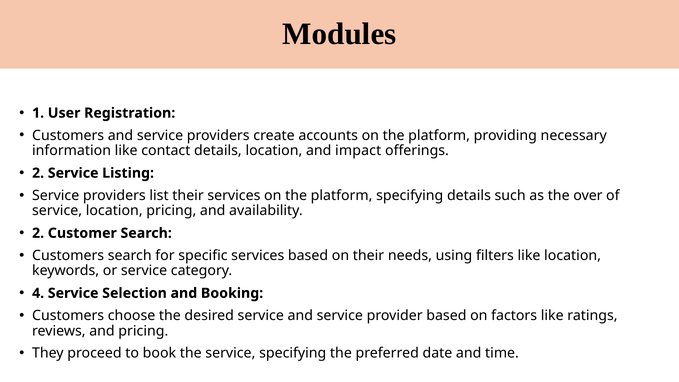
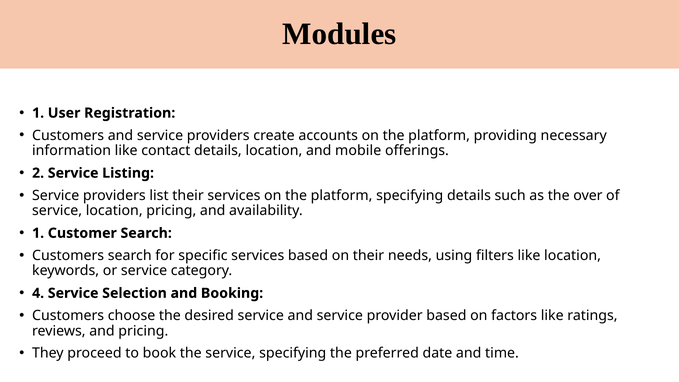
impact: impact -> mobile
2 at (38, 233): 2 -> 1
